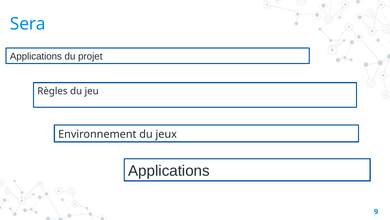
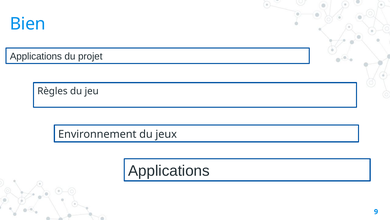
Sera: Sera -> Bien
